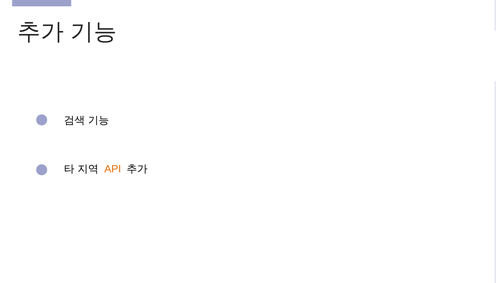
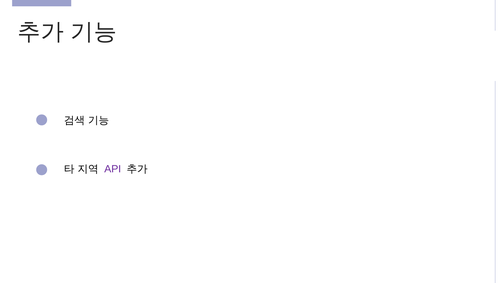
API colour: orange -> purple
